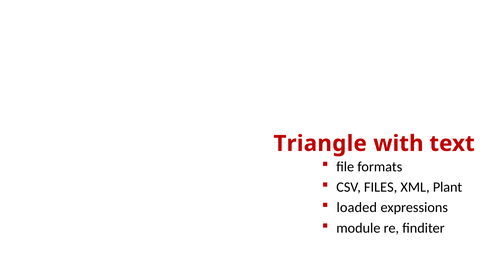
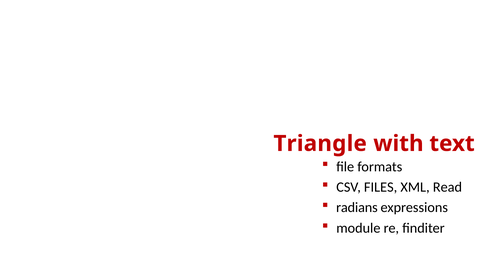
Plant: Plant -> Read
loaded: loaded -> radians
